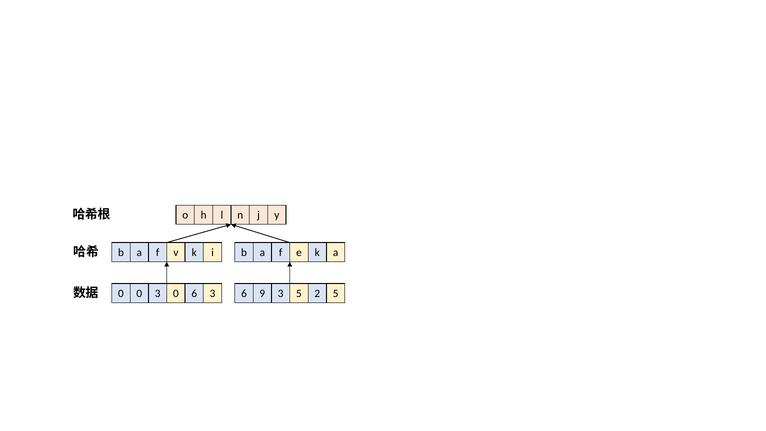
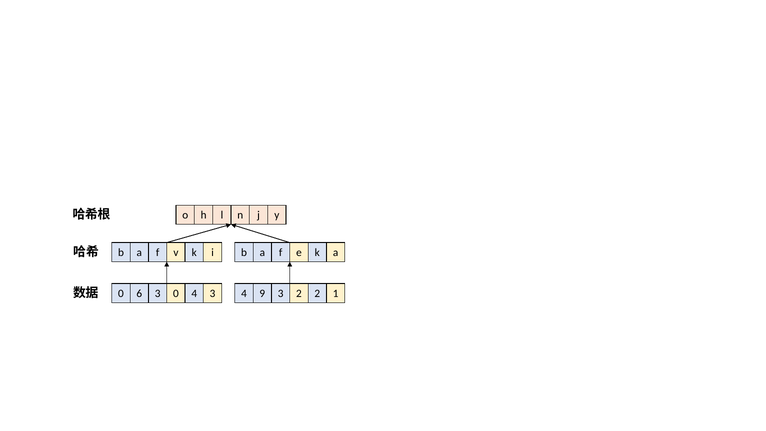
0 0: 0 -> 6
0 6: 6 -> 4
3 6: 6 -> 4
3 5: 5 -> 2
2 5: 5 -> 1
